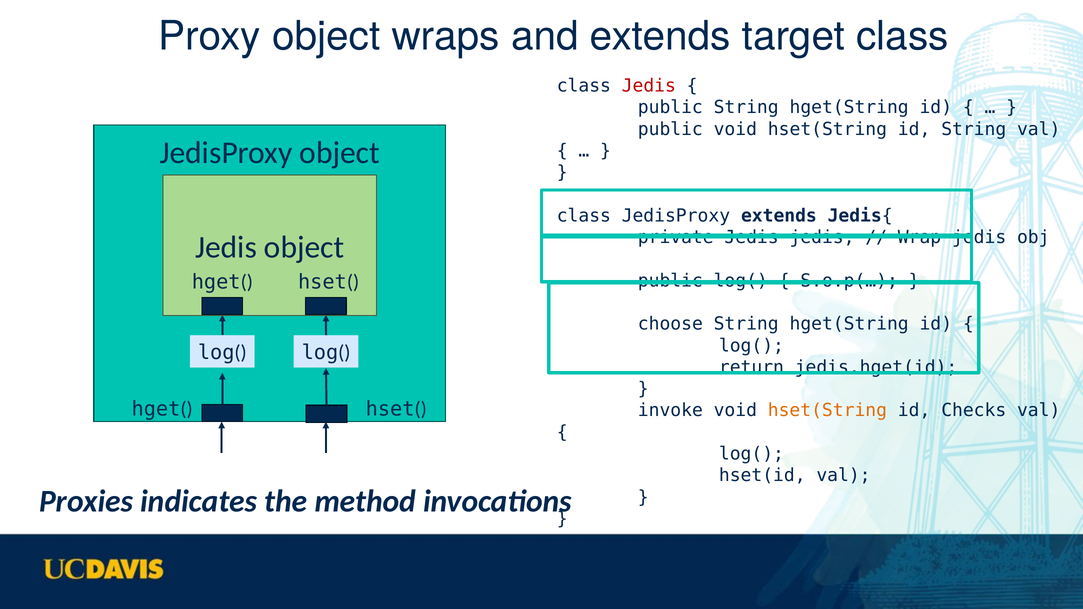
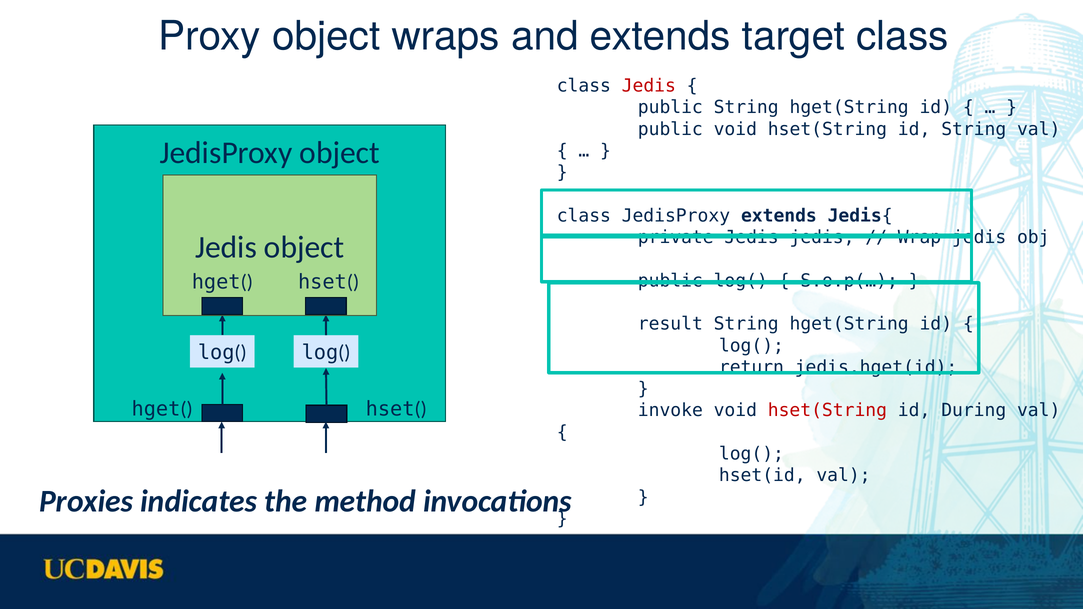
choose: choose -> result
hset(String at (827, 411) colour: orange -> red
Checks: Checks -> During
